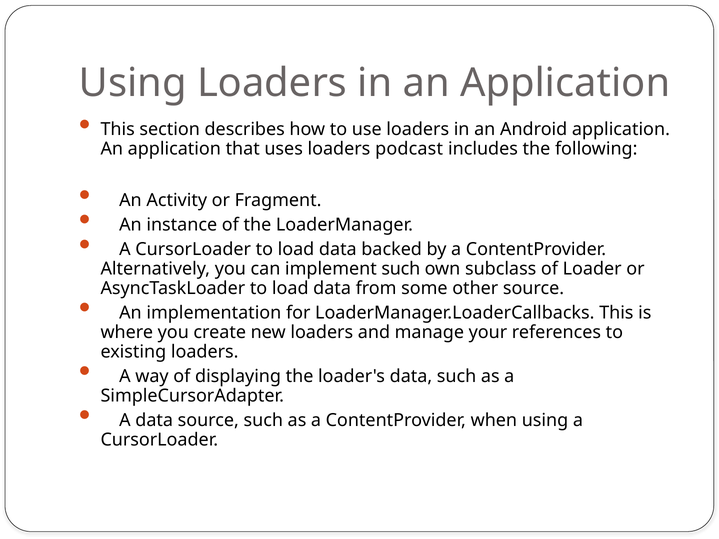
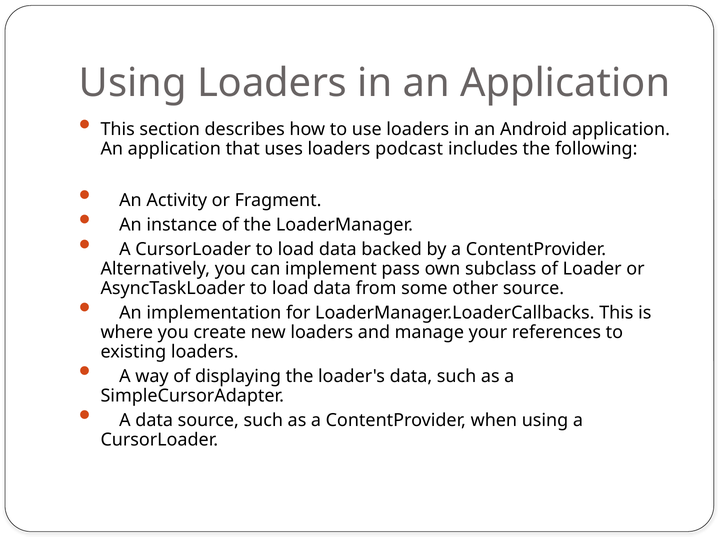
implement such: such -> pass
